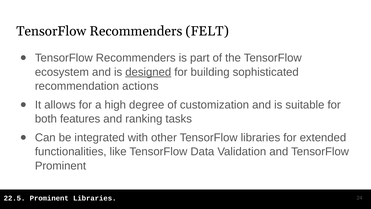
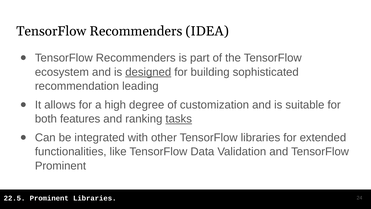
FELT: FELT -> IDEA
actions: actions -> leading
tasks underline: none -> present
